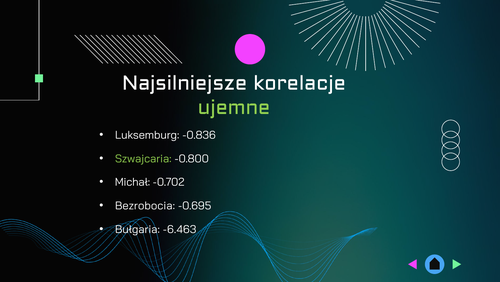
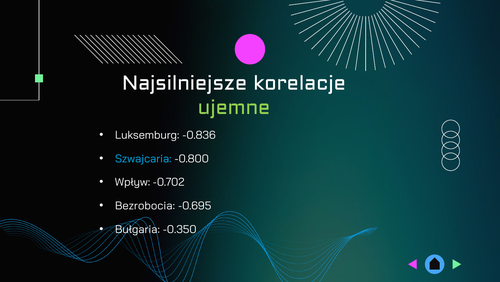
Szwajcaria colour: light green -> light blue
Michał: Michał -> Wpływ
-6.463: -6.463 -> -0.350
